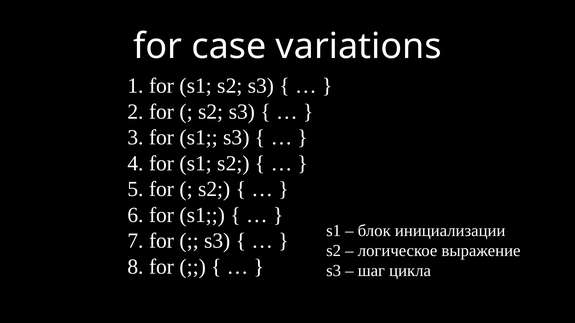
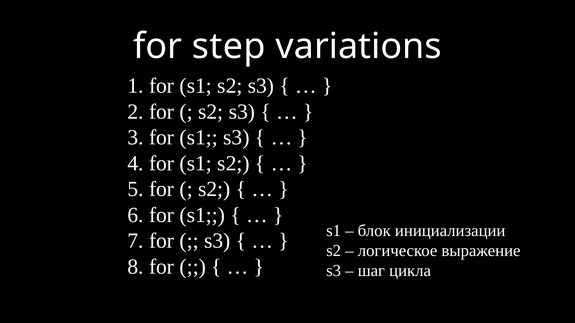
case: case -> step
